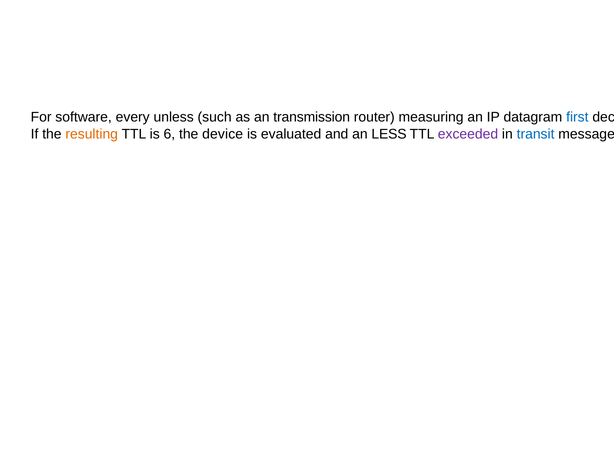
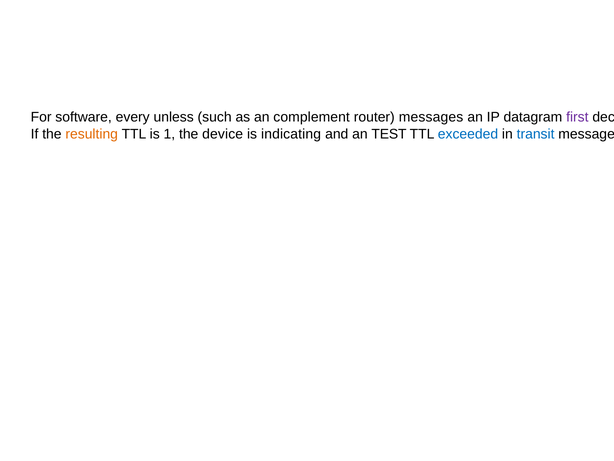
transmission: transmission -> complement
measuring: measuring -> messages
first colour: blue -> purple
6: 6 -> 1
evaluated: evaluated -> indicating
LESS: LESS -> TEST
exceeded colour: purple -> blue
